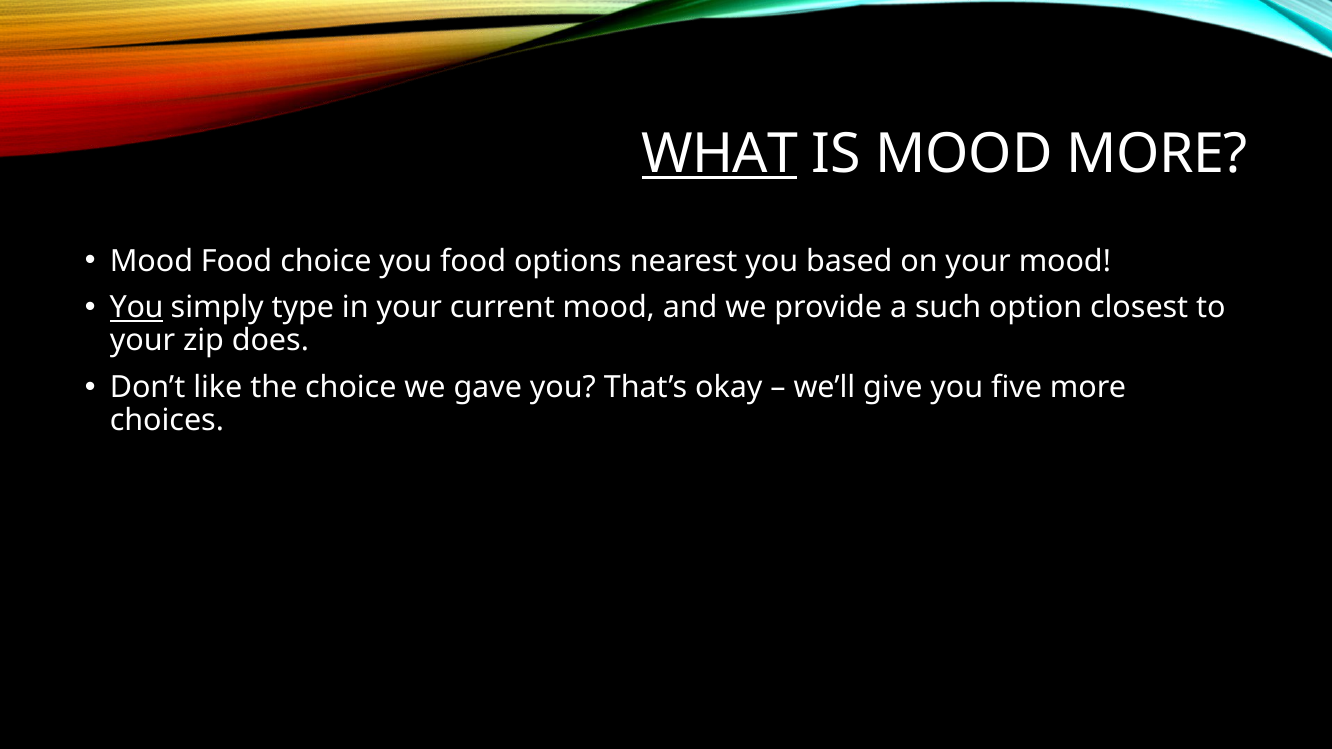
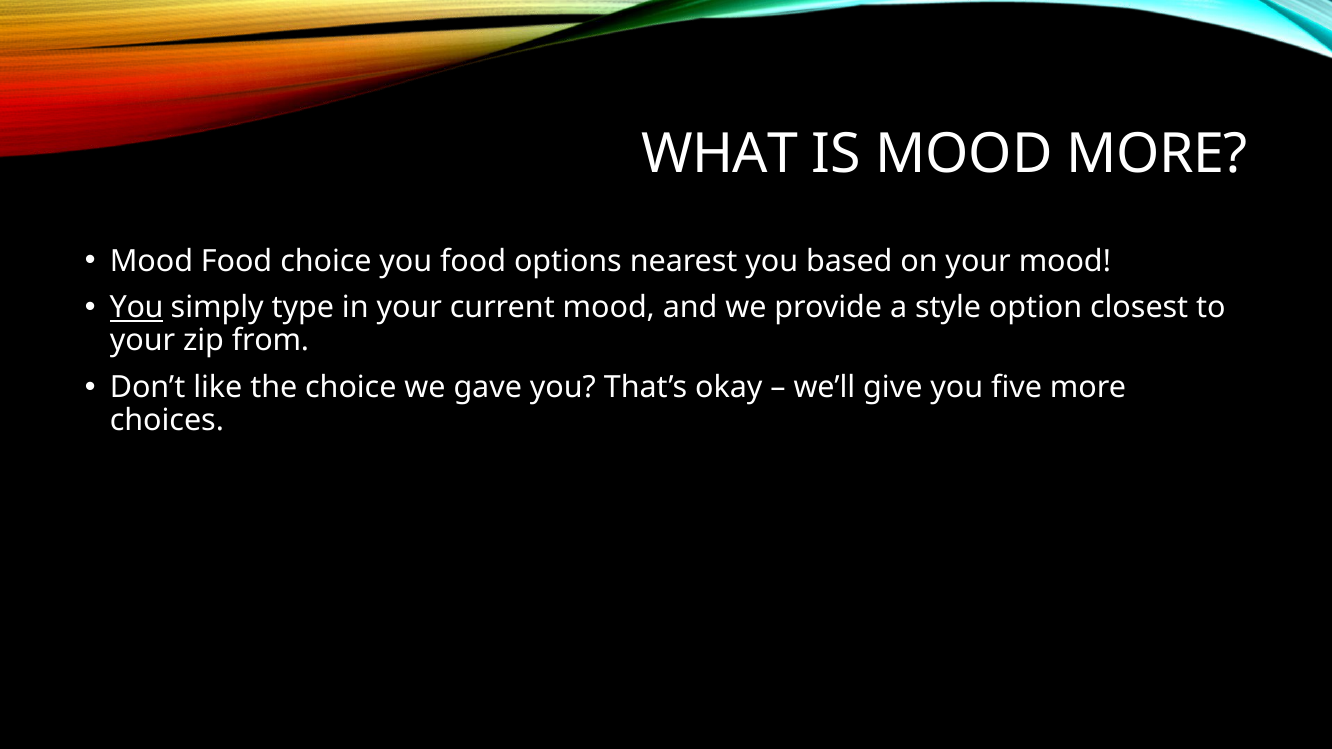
WHAT underline: present -> none
such: such -> style
does: does -> from
